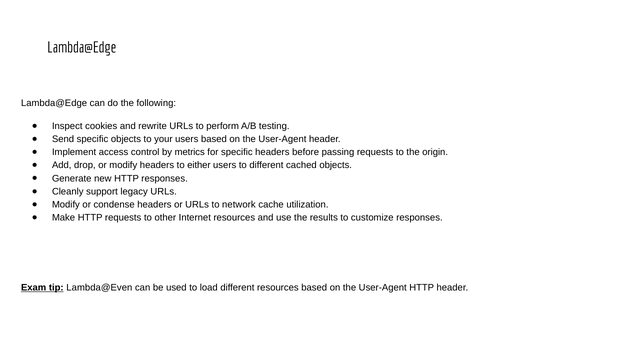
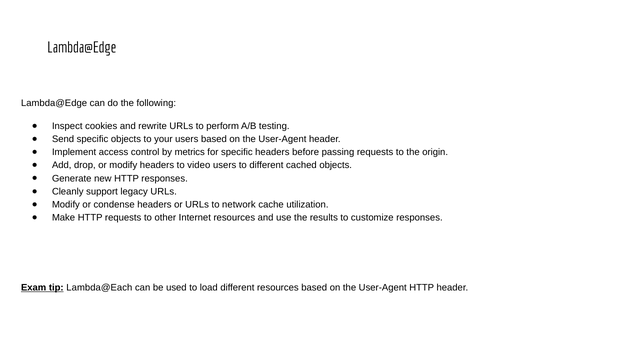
either: either -> video
Lambda@Even: Lambda@Even -> Lambda@Each
